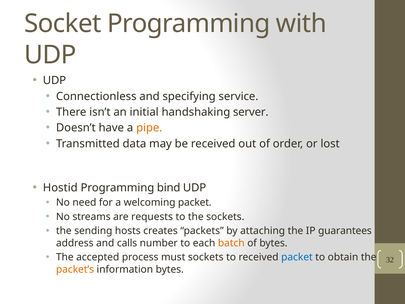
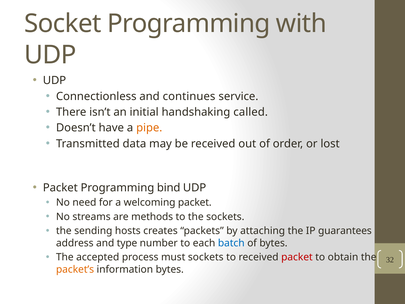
specifying: specifying -> continues
server: server -> called
Hostid at (60, 188): Hostid -> Packet
requests: requests -> methods
calls: calls -> type
batch colour: orange -> blue
packet at (297, 257) colour: blue -> red
